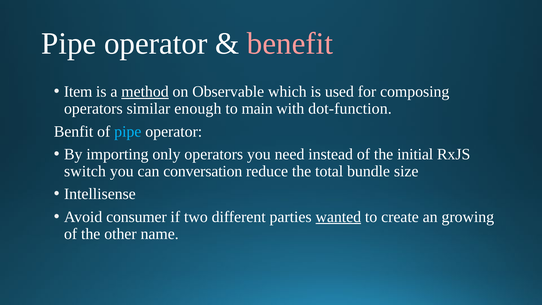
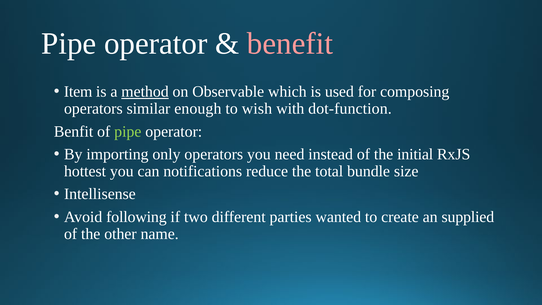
main: main -> wish
pipe at (128, 131) colour: light blue -> light green
switch: switch -> hottest
conversation: conversation -> notifications
consumer: consumer -> following
wanted underline: present -> none
growing: growing -> supplied
